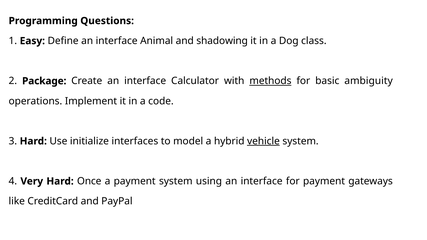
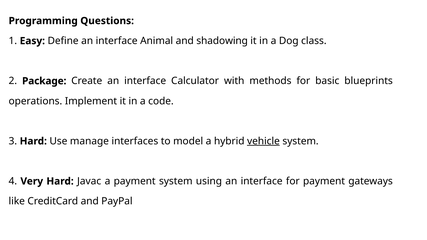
methods underline: present -> none
ambiguity: ambiguity -> blueprints
initialize: initialize -> manage
Once: Once -> Javac
